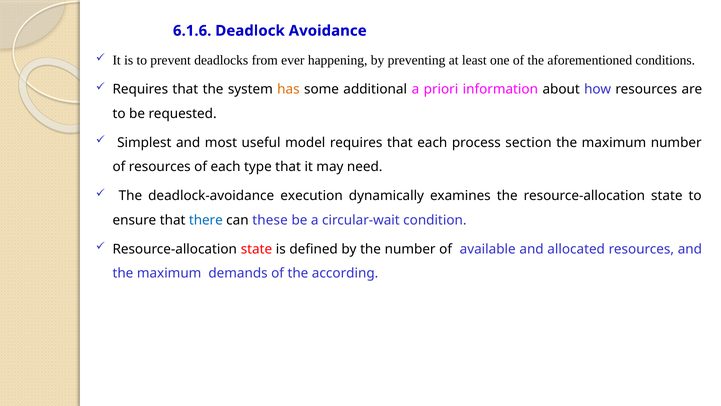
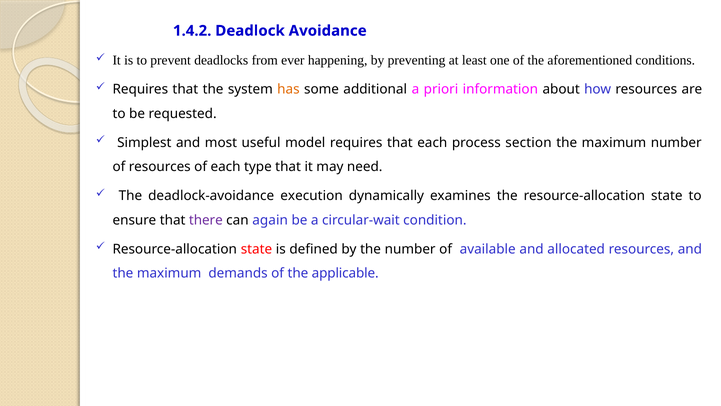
6.1.6: 6.1.6 -> 1.4.2
there colour: blue -> purple
these: these -> again
according: according -> applicable
